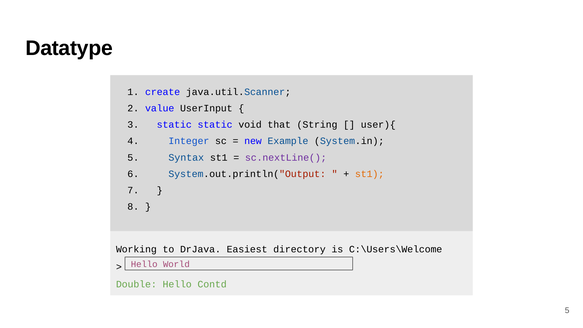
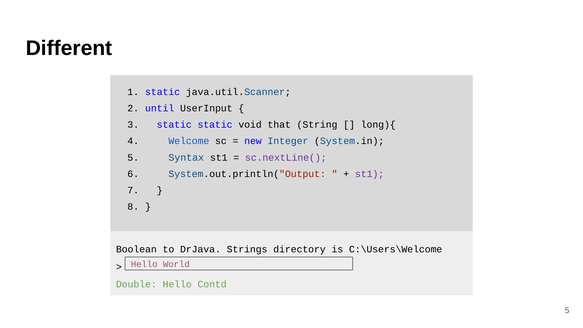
Datatype: Datatype -> Different
create at (163, 92): create -> static
value: value -> until
user){: user){ -> long){
Integer: Integer -> Welcome
Example: Example -> Integer
st1 at (370, 174) colour: orange -> purple
Working: Working -> Boolean
Easiest: Easiest -> Strings
